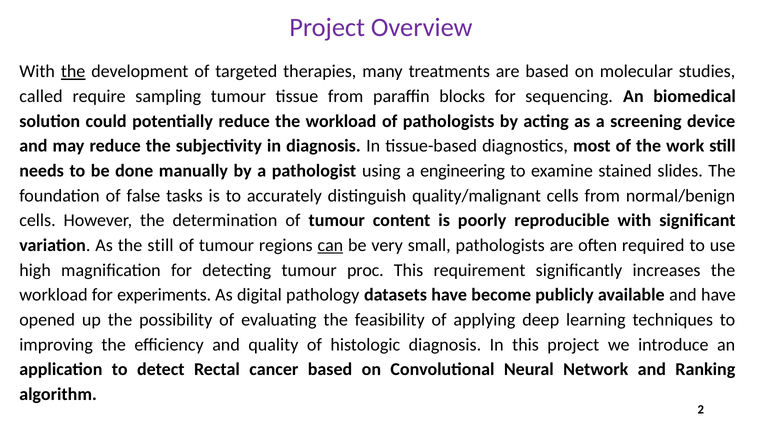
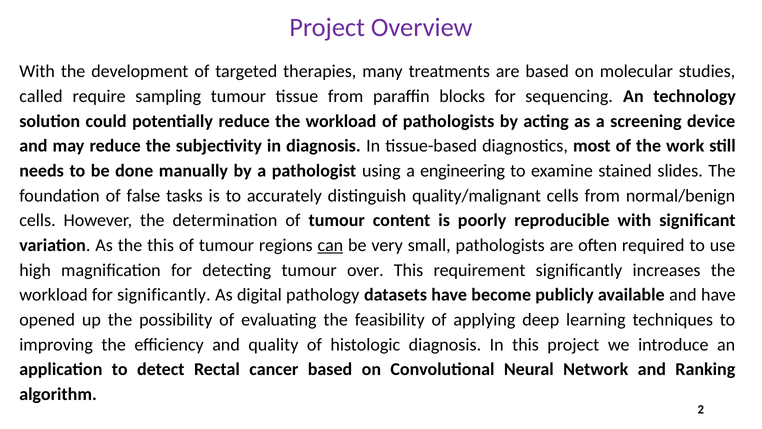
the at (73, 71) underline: present -> none
biomedical: biomedical -> technology
the still: still -> this
proc: proc -> over
for experiments: experiments -> significantly
